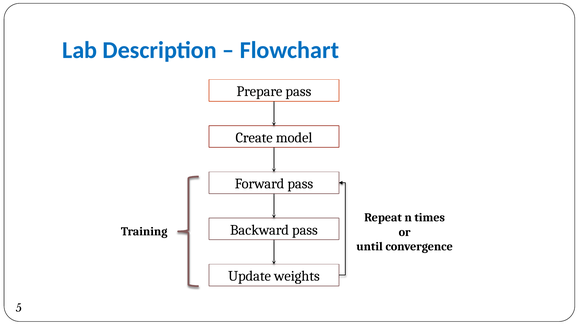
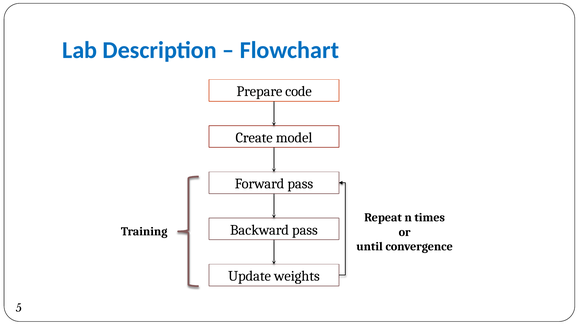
Prepare pass: pass -> code
